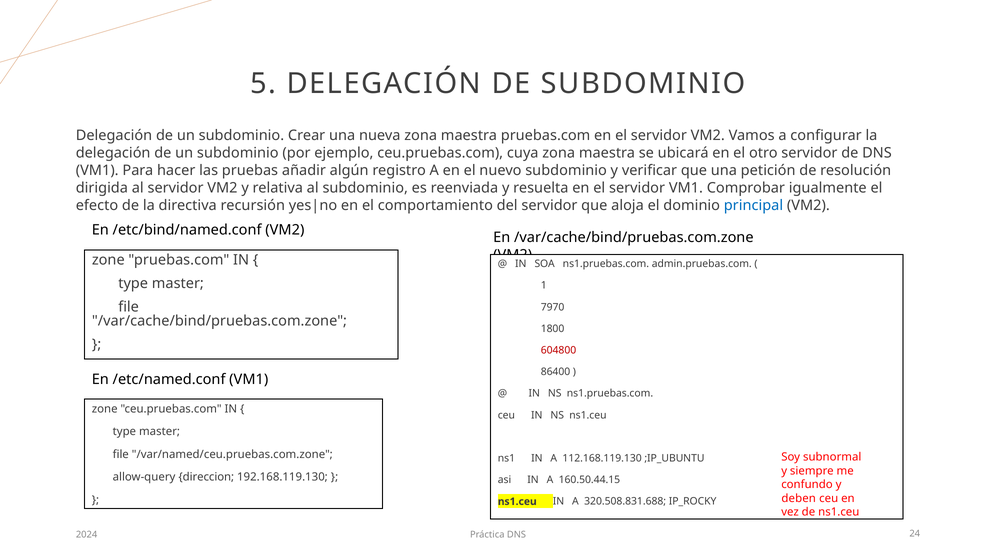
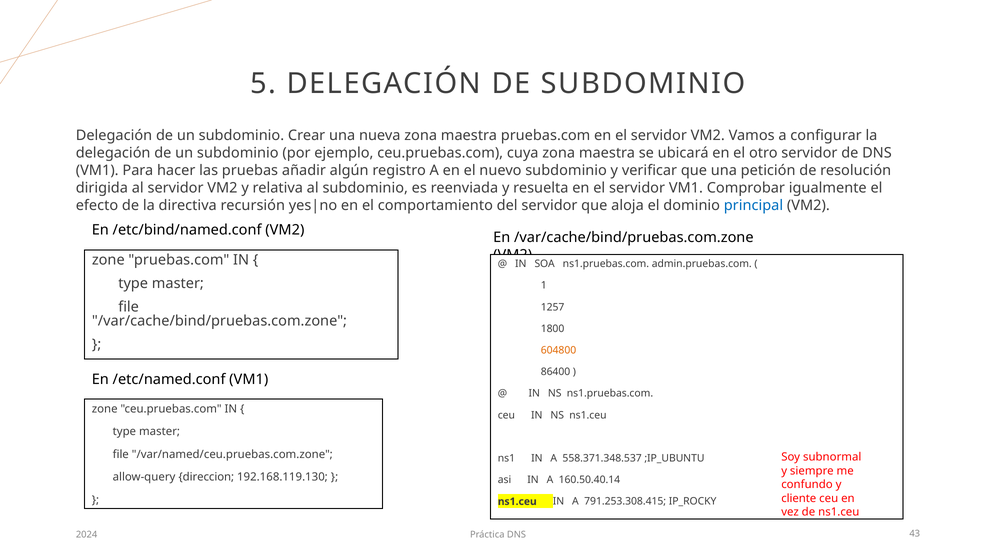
7970: 7970 -> 1257
604800 colour: red -> orange
112.168.119.130: 112.168.119.130 -> 558.371.348.537
160.50.44.15: 160.50.44.15 -> 160.50.40.14
deben: deben -> cliente
320.508.831.688: 320.508.831.688 -> 791.253.308.415
24: 24 -> 43
